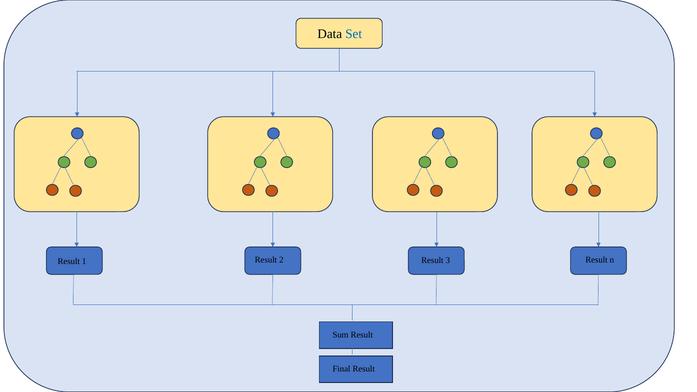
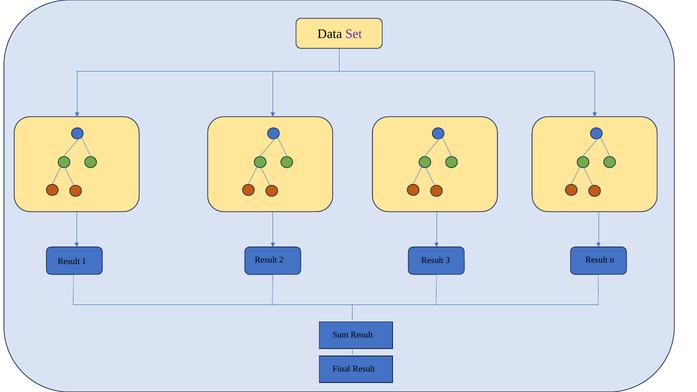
Set colour: blue -> purple
